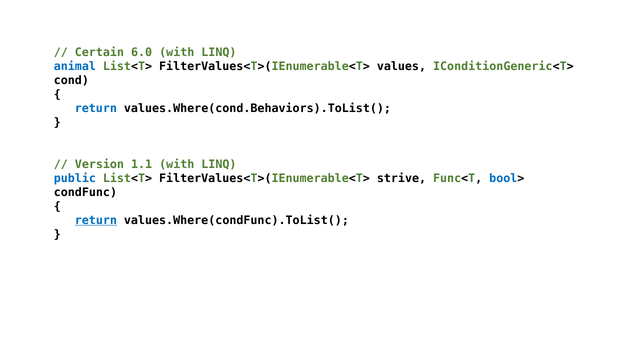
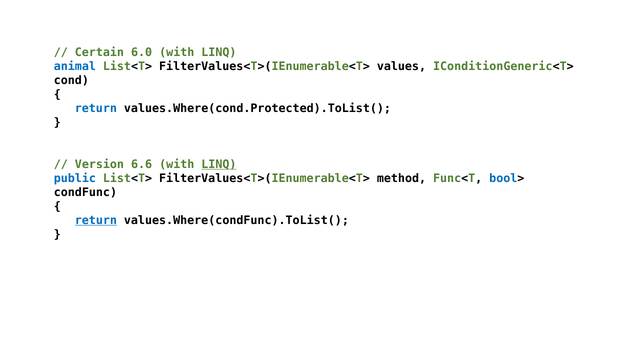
values.Where(cond.Behaviors).ToList(: values.Where(cond.Behaviors).ToList( -> values.Where(cond.Protected).ToList(
1.1: 1.1 -> 6.6
LINQ at (219, 165) underline: none -> present
strive: strive -> method
